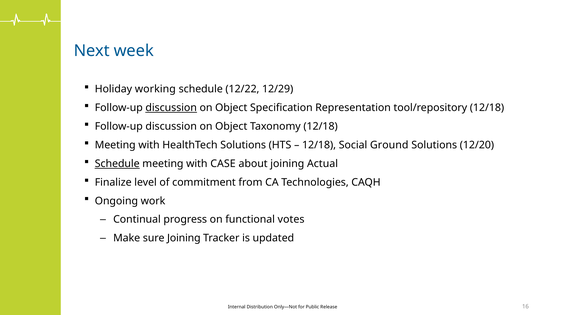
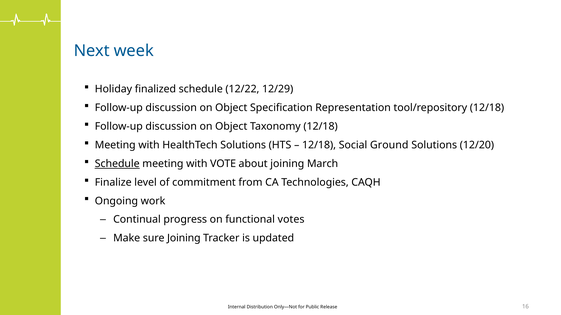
working: working -> finalized
discussion at (171, 108) underline: present -> none
CASE: CASE -> VOTE
Actual: Actual -> March
